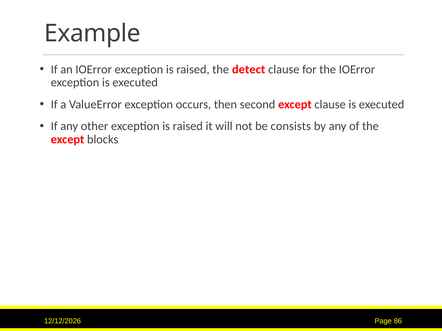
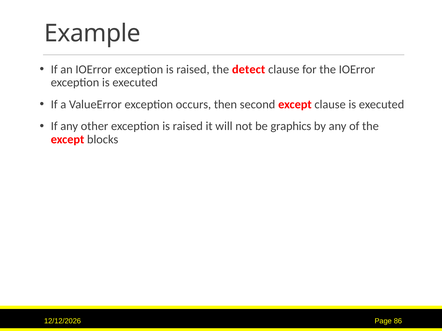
consists: consists -> graphics
